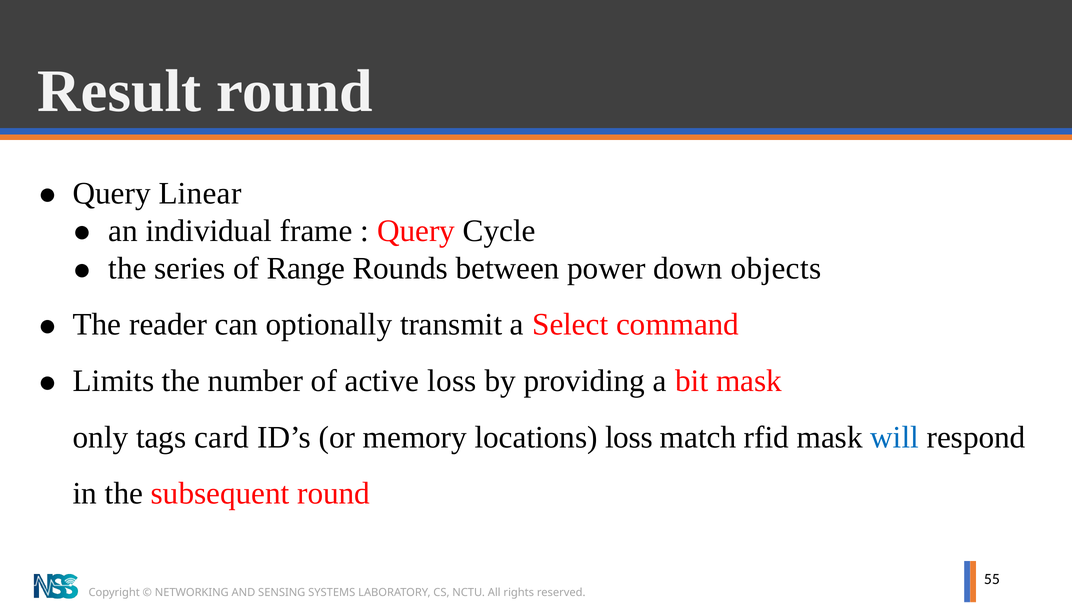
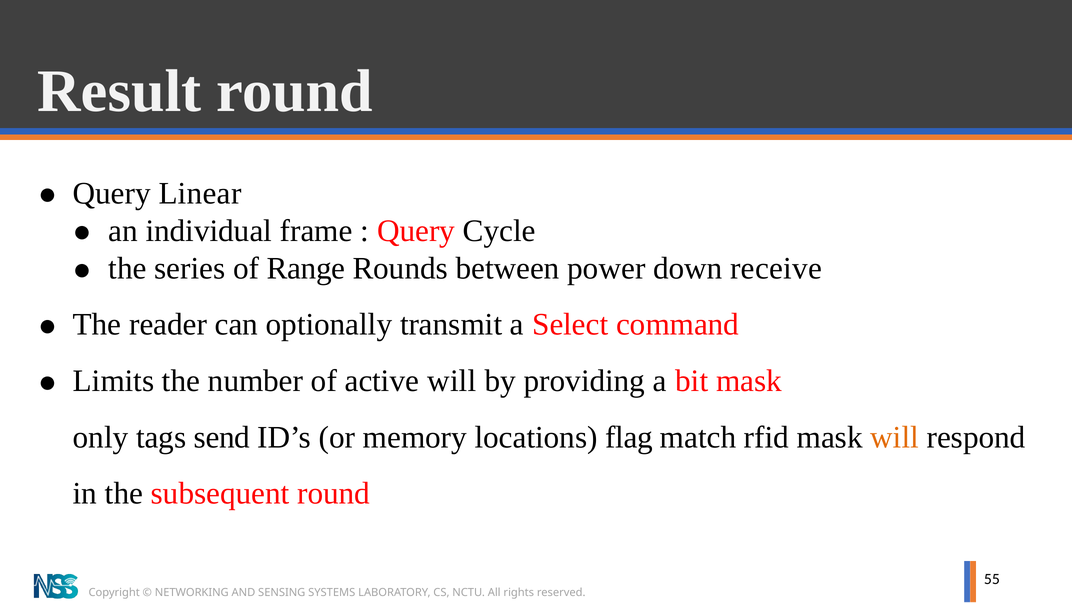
objects: objects -> receive
active loss: loss -> will
card: card -> send
locations loss: loss -> flag
will at (895, 437) colour: blue -> orange
